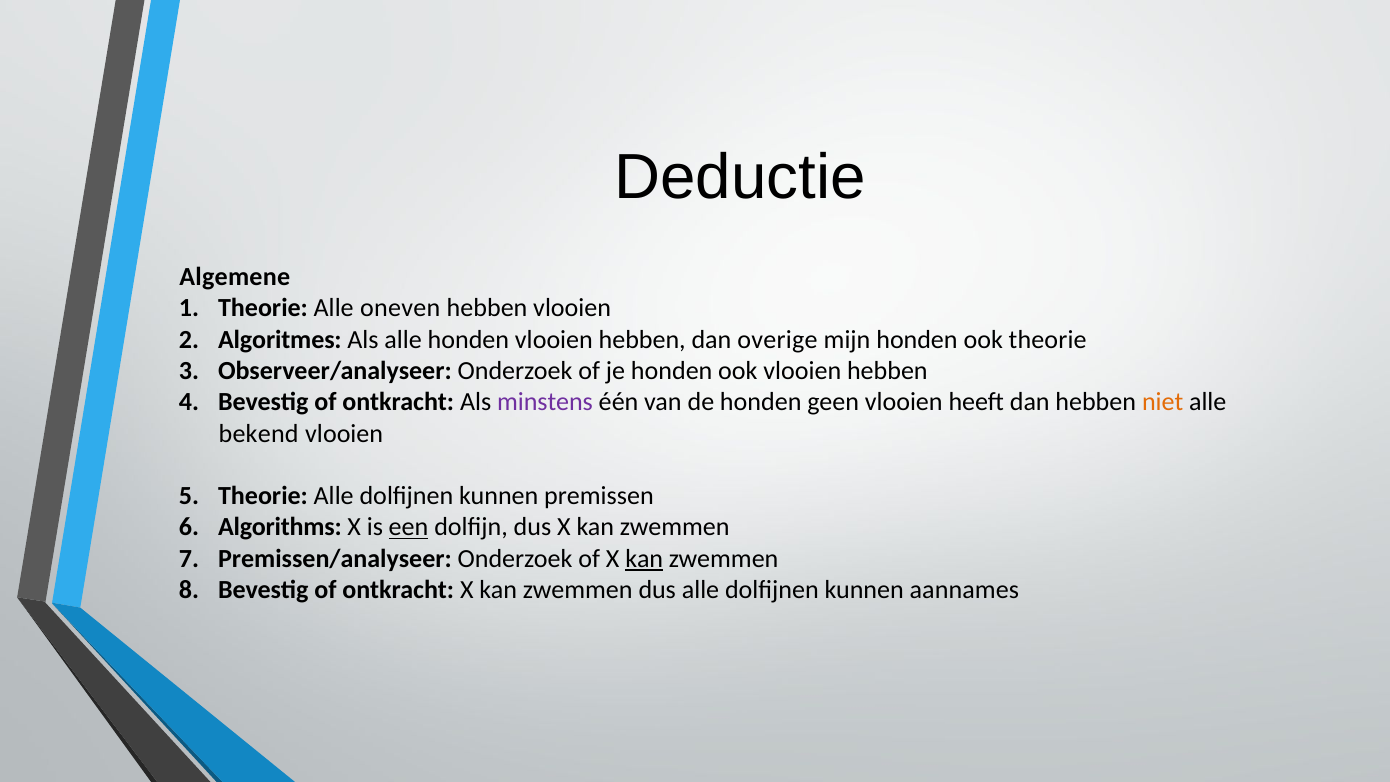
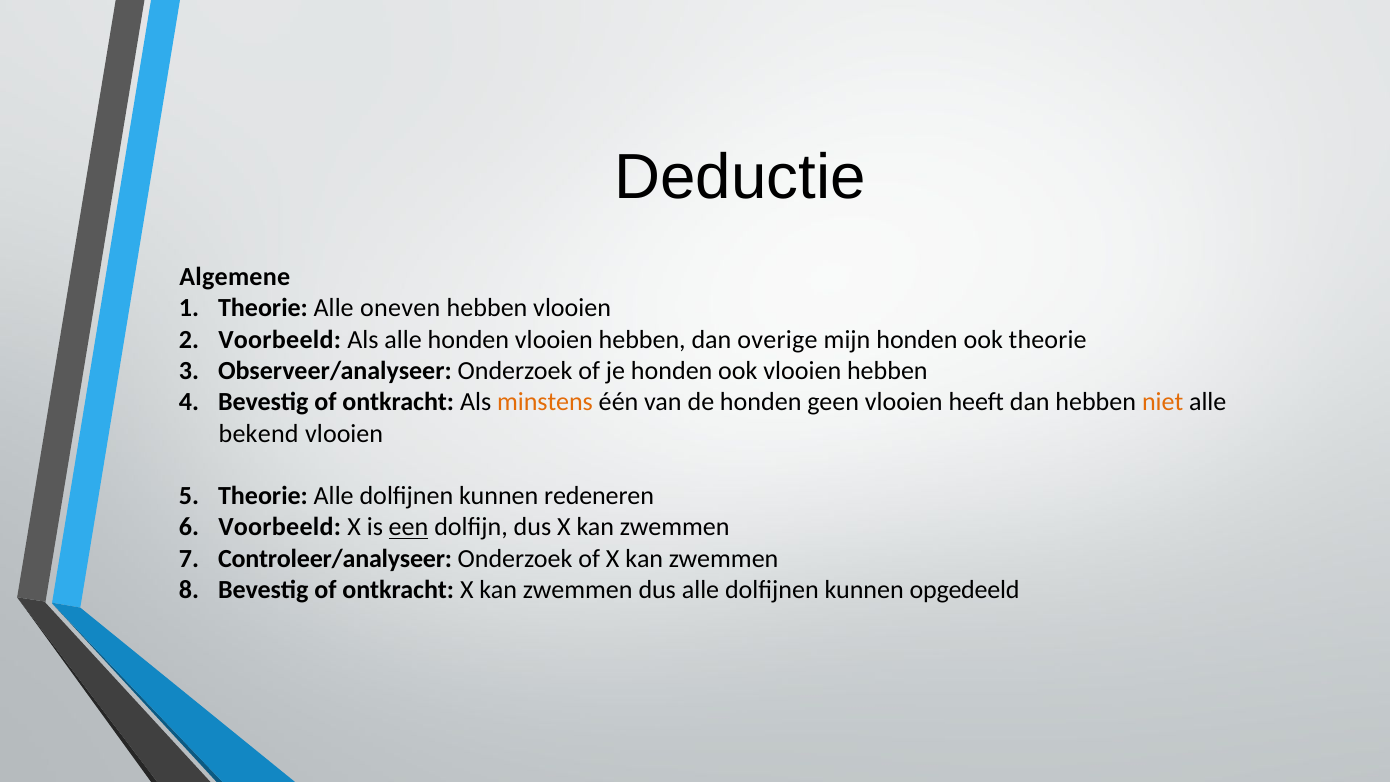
Algoritmes at (280, 340): Algoritmes -> Voorbeeld
minstens colour: purple -> orange
premissen: premissen -> redeneren
Algorithms at (280, 527): Algorithms -> Voorbeeld
Premissen/analyseer: Premissen/analyseer -> Controleer/analyseer
kan at (644, 559) underline: present -> none
aannames: aannames -> opgedeeld
